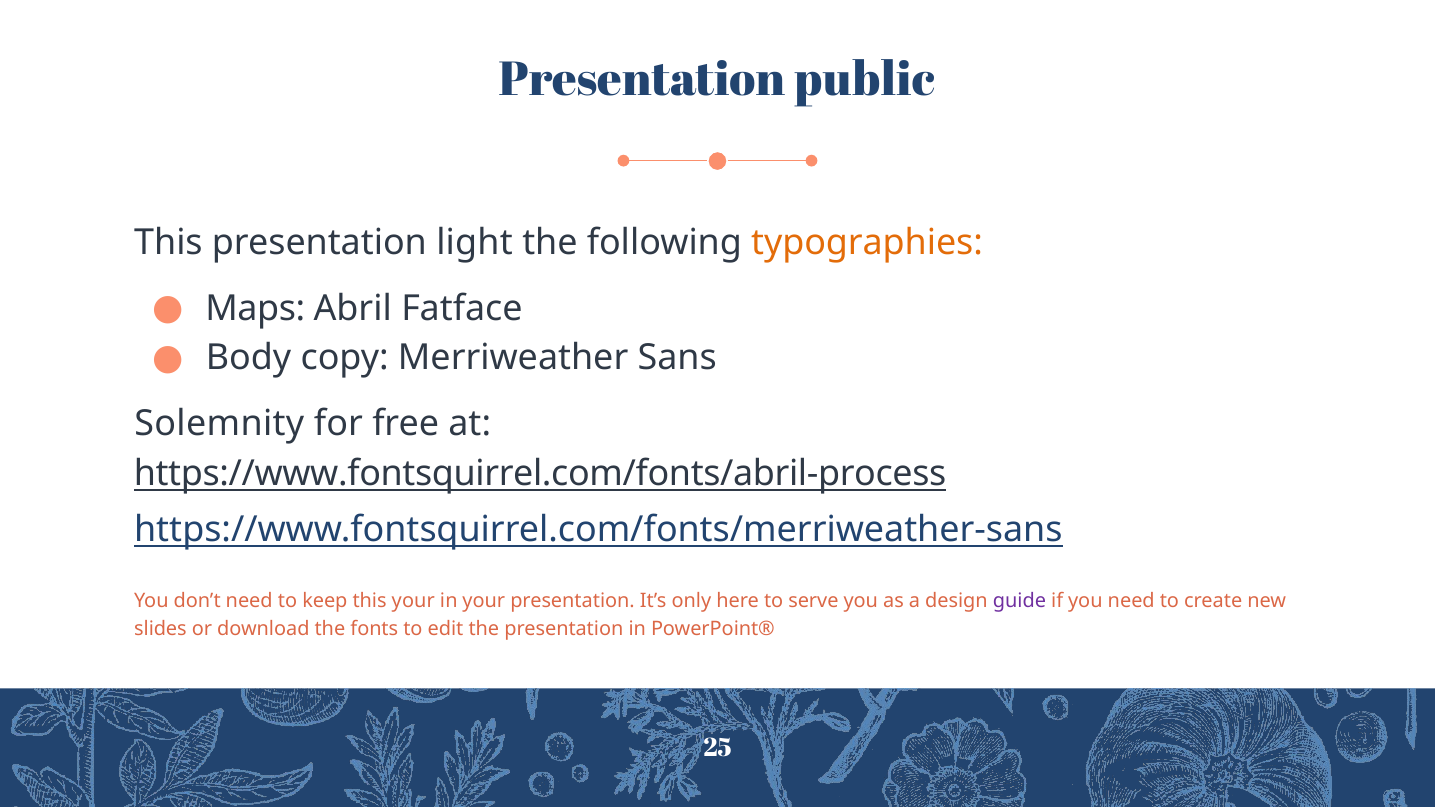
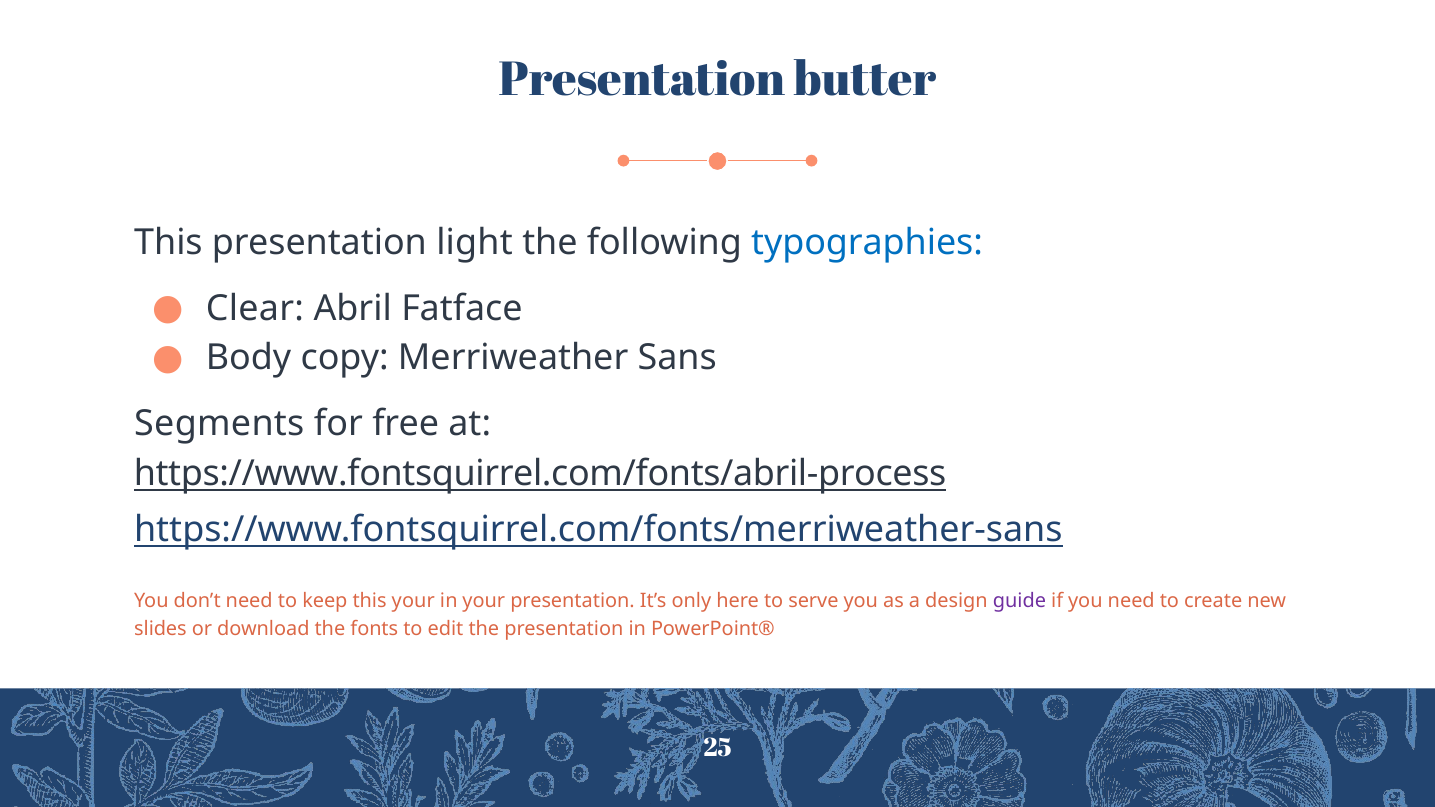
public: public -> butter
typographies colour: orange -> blue
Maps: Maps -> Clear
Solemnity: Solemnity -> Segments
